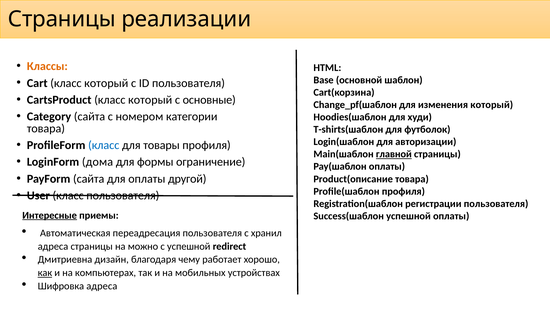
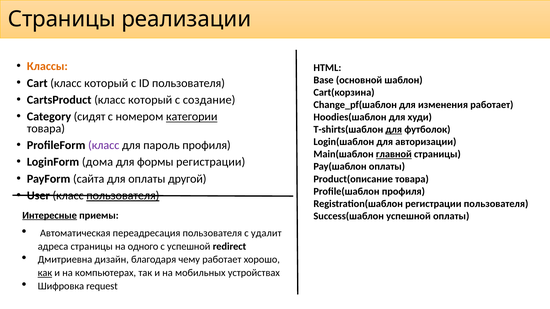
основные: основные -> создание
изменения который: который -> работает
Category сайта: сайта -> сидят
категории underline: none -> present
для at (394, 130) underline: none -> present
класс at (104, 145) colour: blue -> purple
товары: товары -> пароль
формы ограничение: ограничение -> регистрации
пользователя at (123, 196) underline: none -> present
хранил: хранил -> удалит
можно: можно -> одного
Шифровка адреса: адреса -> request
